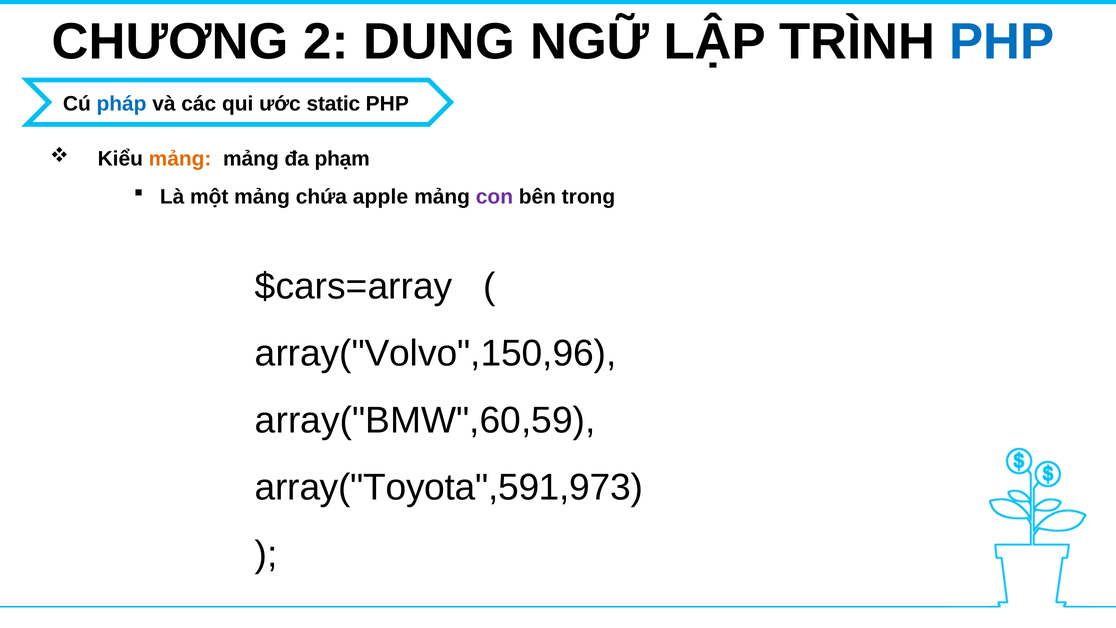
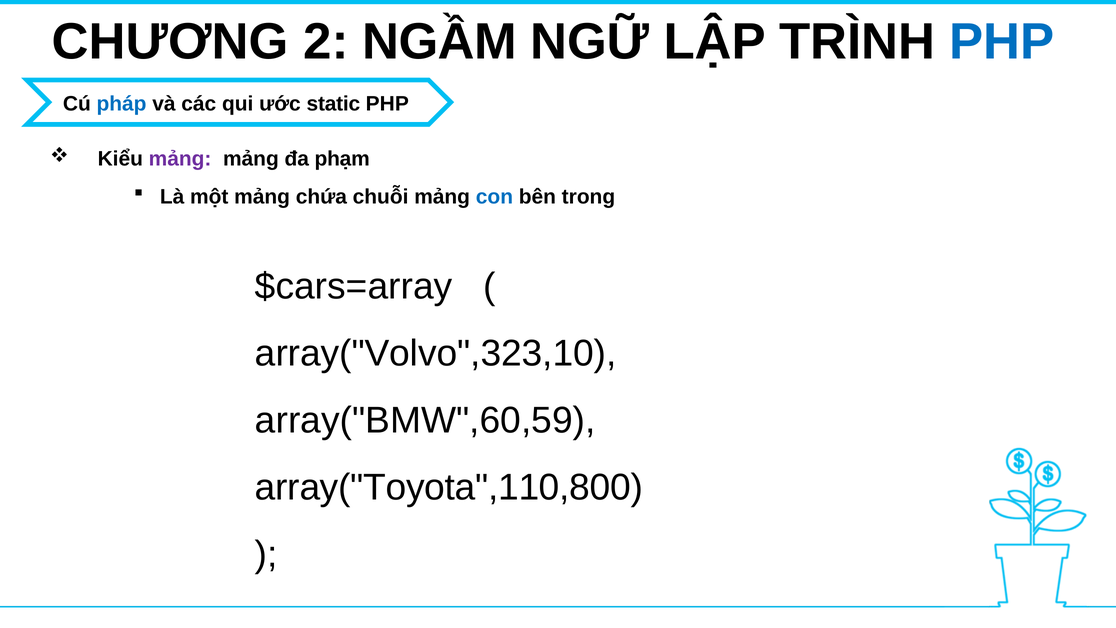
DUNG: DUNG -> NGẦM
mảng at (180, 159) colour: orange -> purple
apple: apple -> chuỗi
con colour: purple -> blue
array("Volvo",150,96: array("Volvo",150,96 -> array("Volvo",323,10
array("Toyota",591,973: array("Toyota",591,973 -> array("Toyota",110,800
